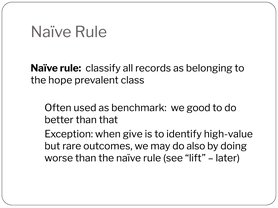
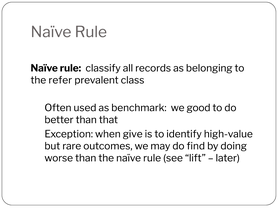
hope: hope -> refer
also: also -> find
